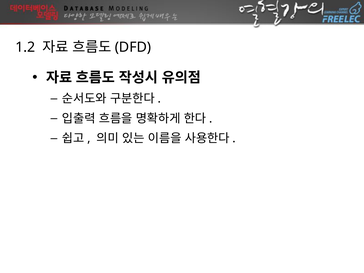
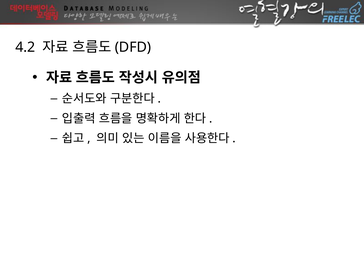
1.2: 1.2 -> 4.2
